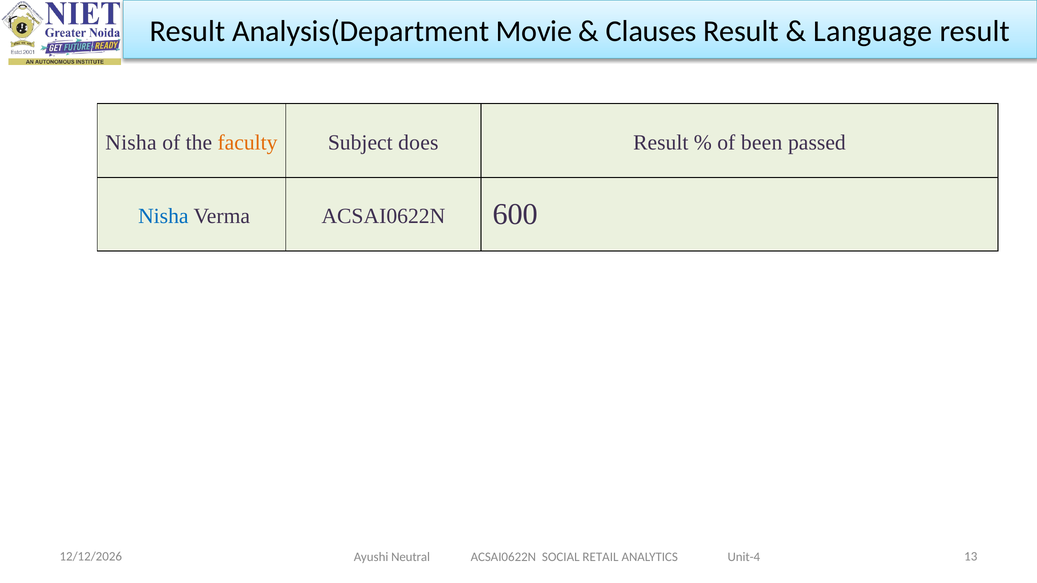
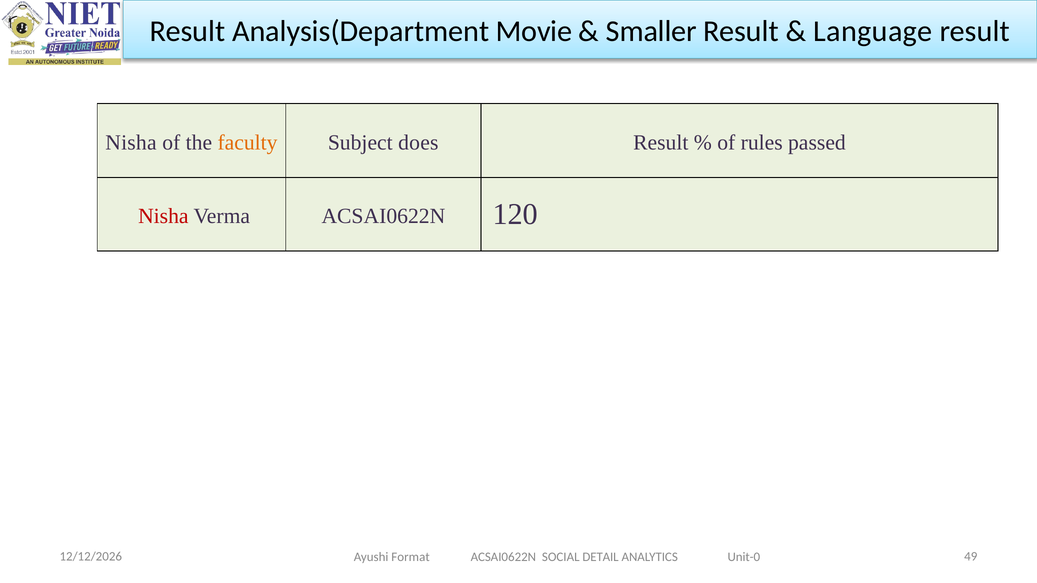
Clauses: Clauses -> Smaller
been: been -> rules
Nisha at (163, 216) colour: blue -> red
600: 600 -> 120
13: 13 -> 49
Neutral: Neutral -> Format
RETAIL: RETAIL -> DETAIL
Unit-4: Unit-4 -> Unit-0
